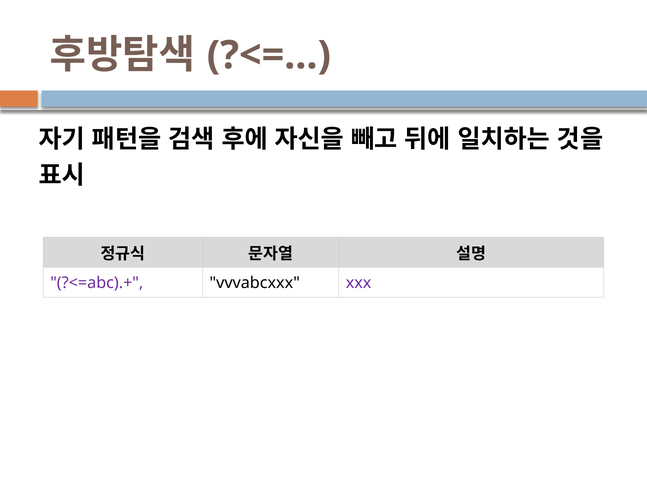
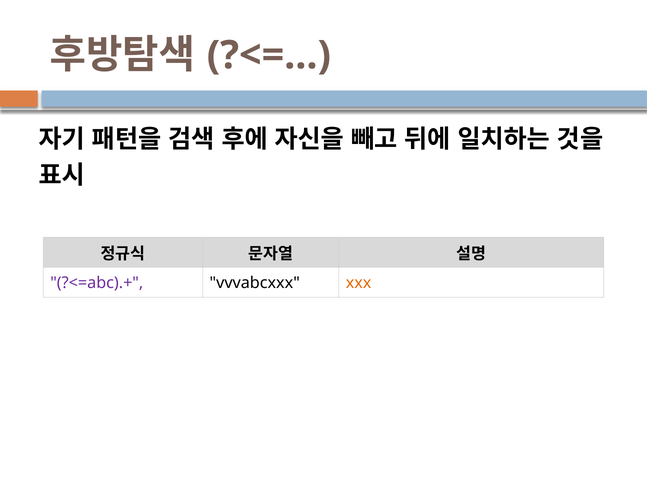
xxx colour: purple -> orange
